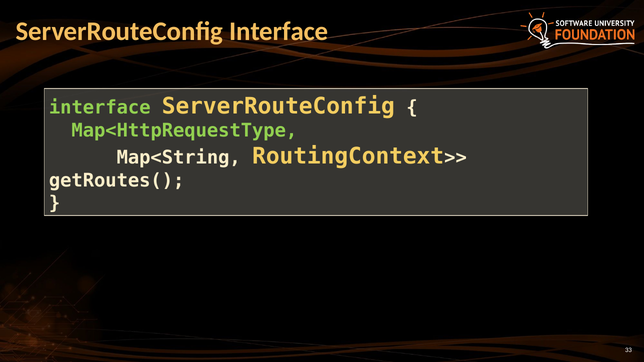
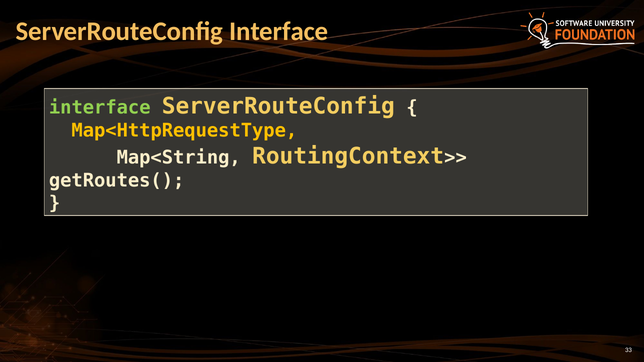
Map<HttpRequestType colour: light green -> yellow
